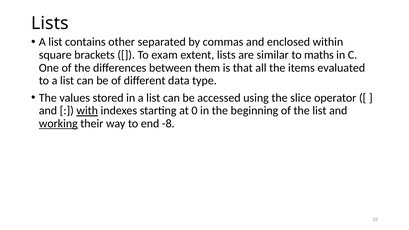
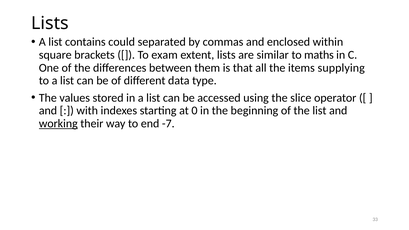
other: other -> could
evaluated: evaluated -> supplying
with underline: present -> none
-8: -8 -> -7
